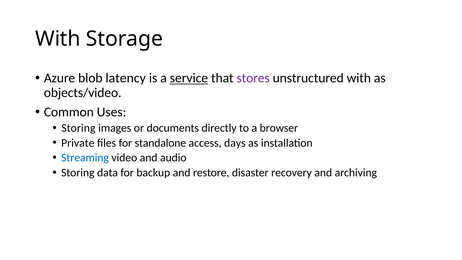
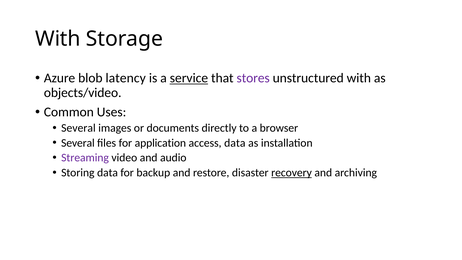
Storing at (78, 128): Storing -> Several
Private at (78, 143): Private -> Several
standalone: standalone -> application
access days: days -> data
Streaming colour: blue -> purple
recovery underline: none -> present
